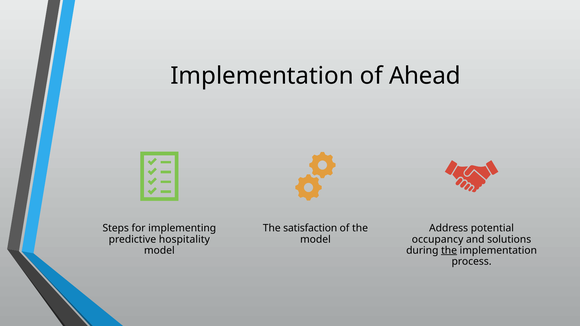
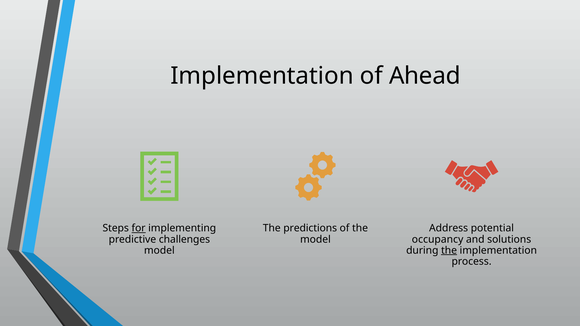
for underline: none -> present
satisfaction: satisfaction -> predictions
hospitality: hospitality -> challenges
